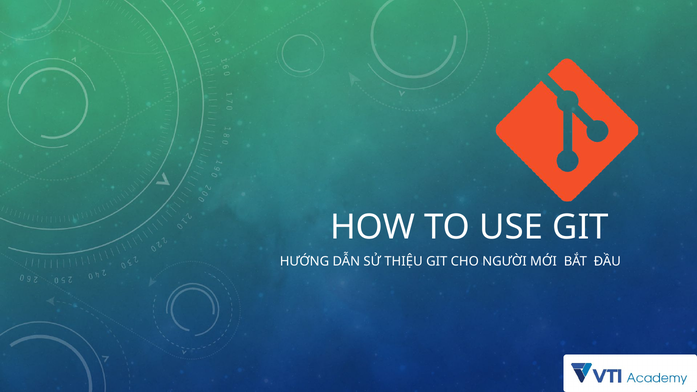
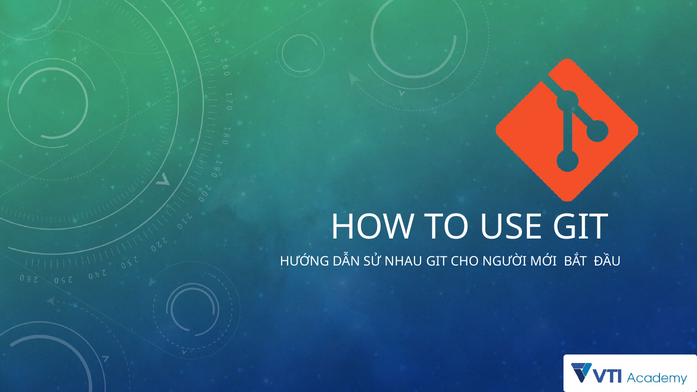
THIỆU: THIỆU -> NHAU
